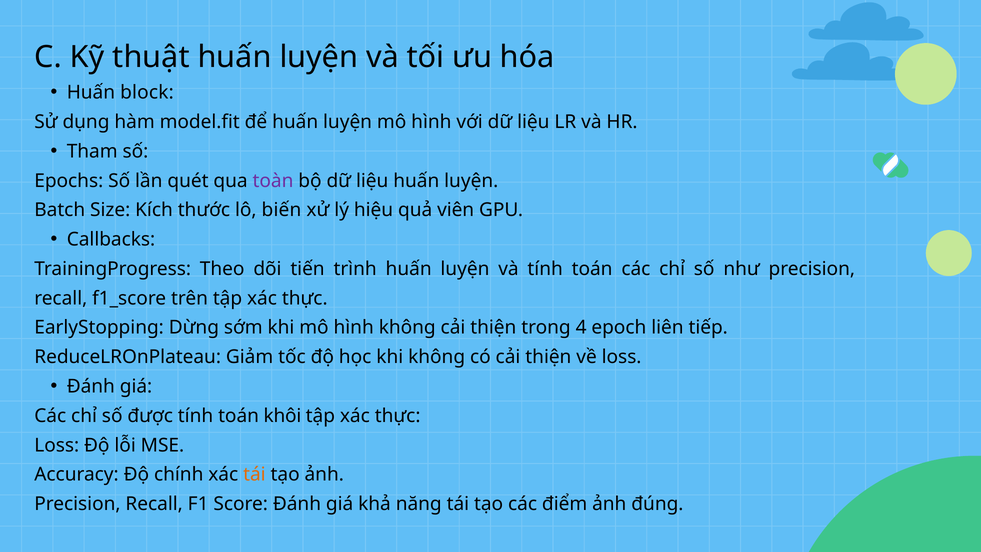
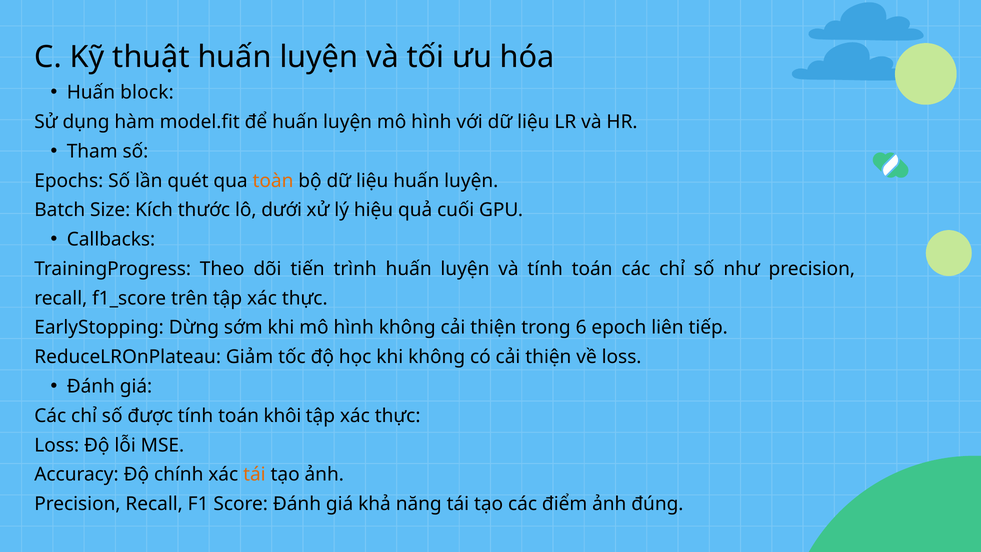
toàn colour: purple -> orange
biến: biến -> dưới
viên: viên -> cuối
4: 4 -> 6
